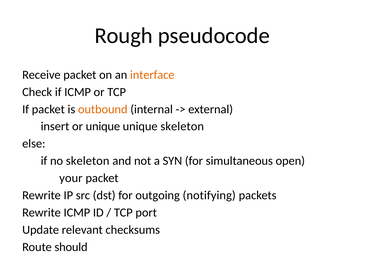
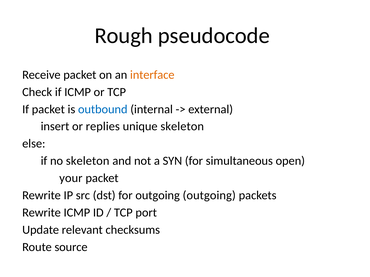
outbound colour: orange -> blue
or unique: unique -> replies
outgoing notifying: notifying -> outgoing
should: should -> source
